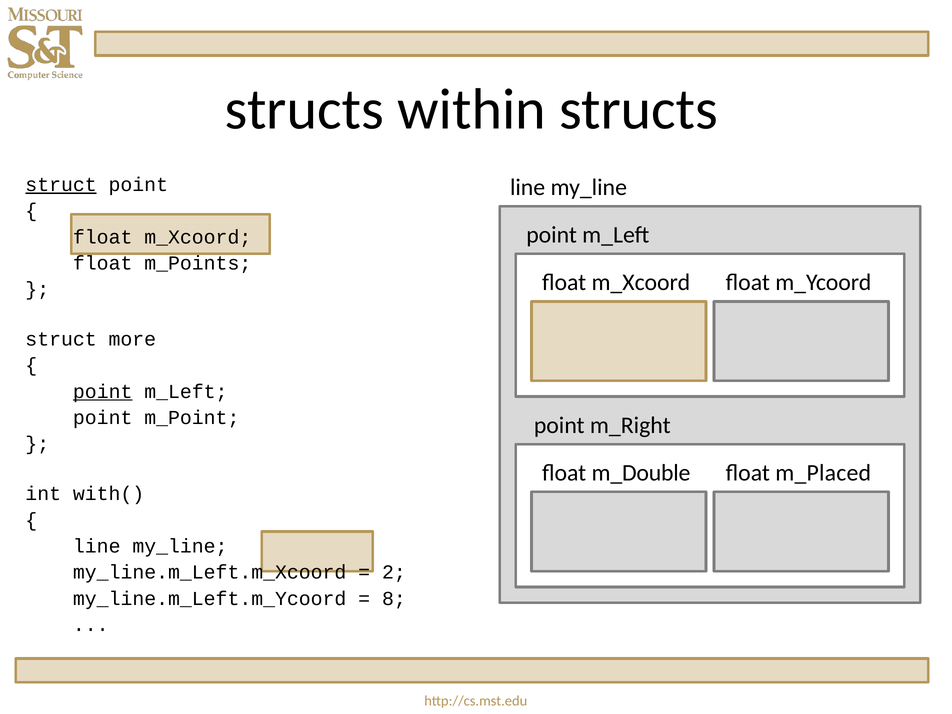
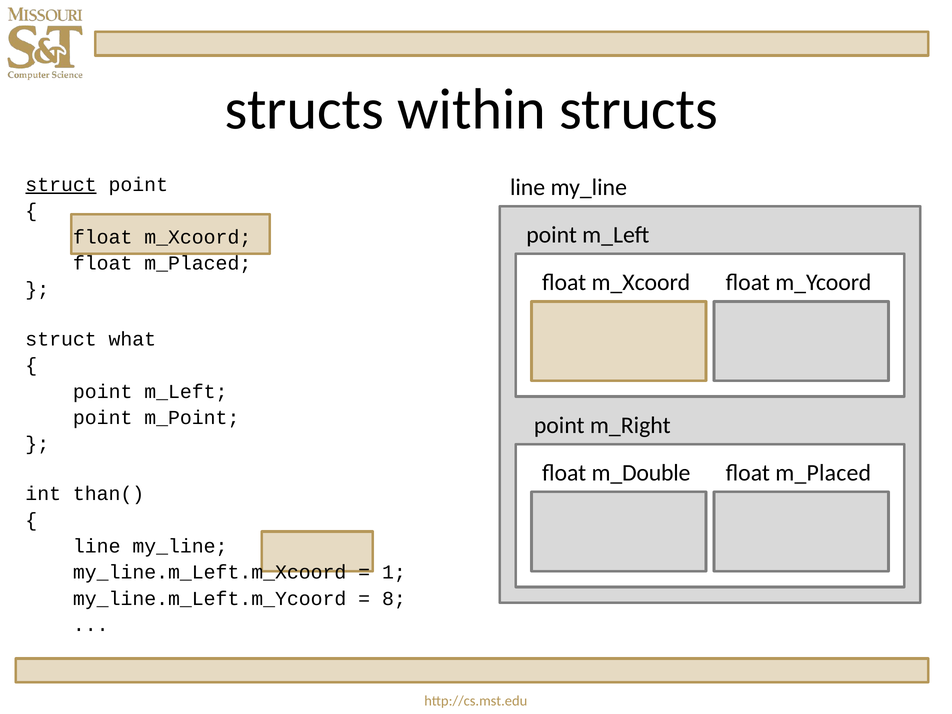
m_Points at (198, 263): m_Points -> m_Placed
more: more -> what
point at (103, 392) underline: present -> none
with(: with( -> than(
2: 2 -> 1
